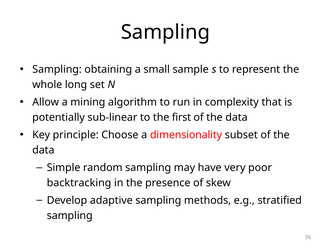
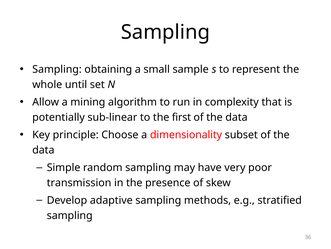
long: long -> until
backtracking: backtracking -> transmission
